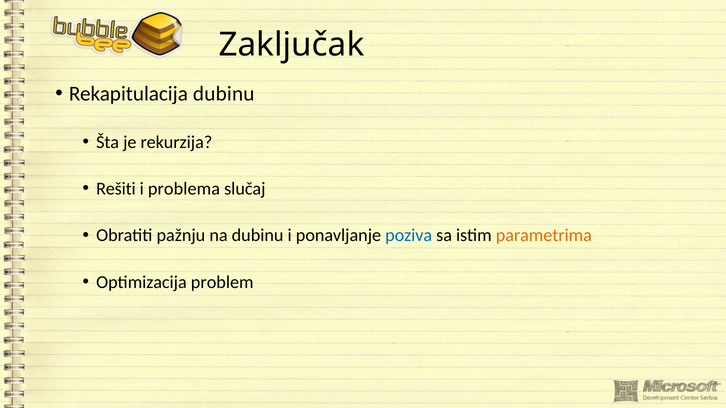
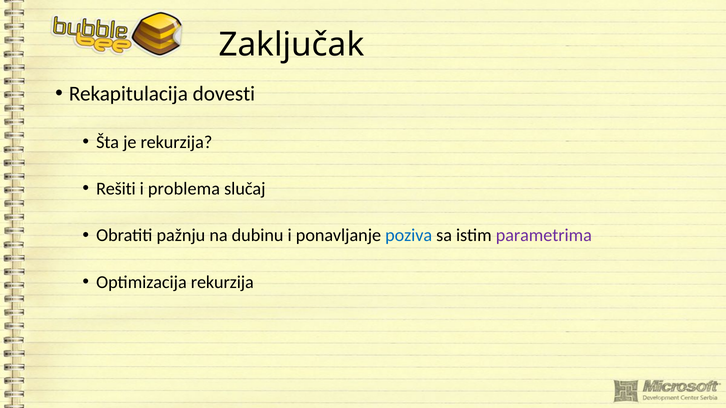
Rekapitulacija dubinu: dubinu -> dovesti
parametrima colour: orange -> purple
Optimizacija problem: problem -> rekurzija
